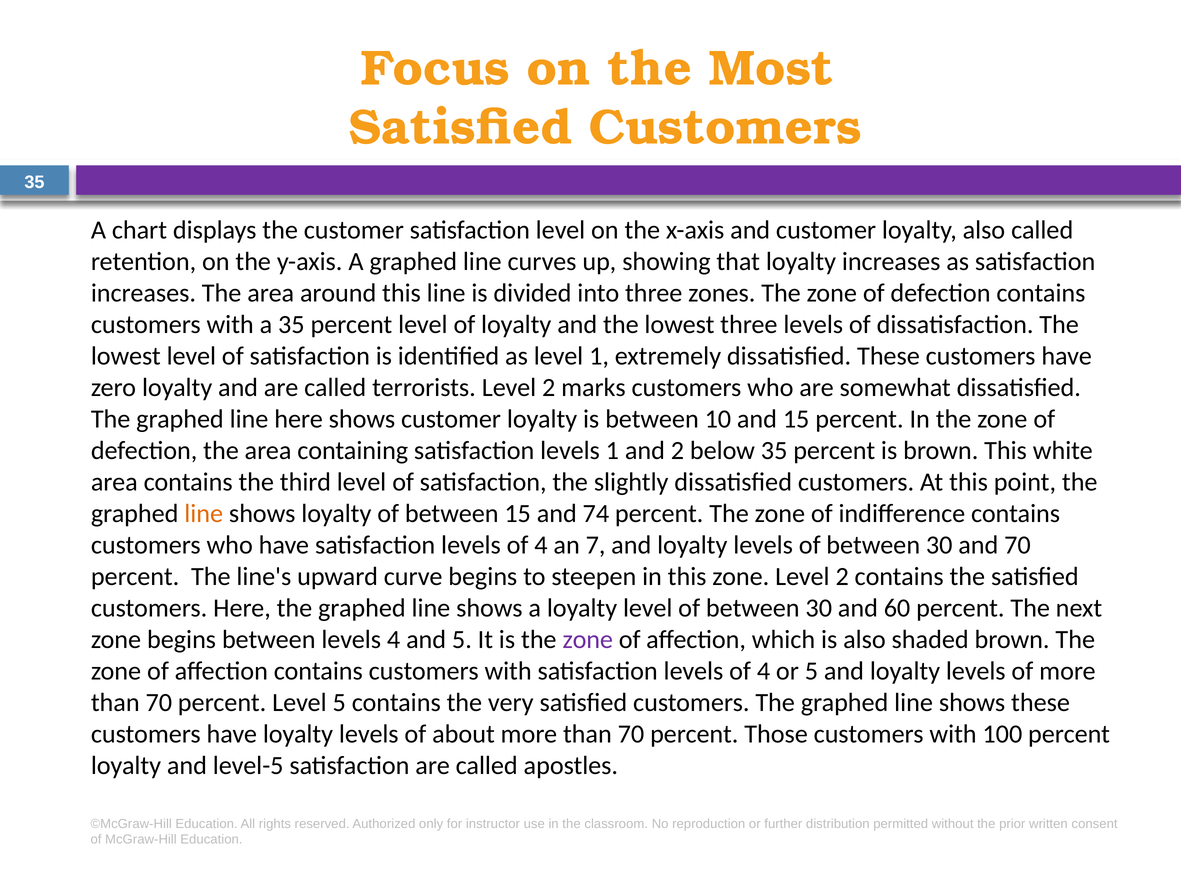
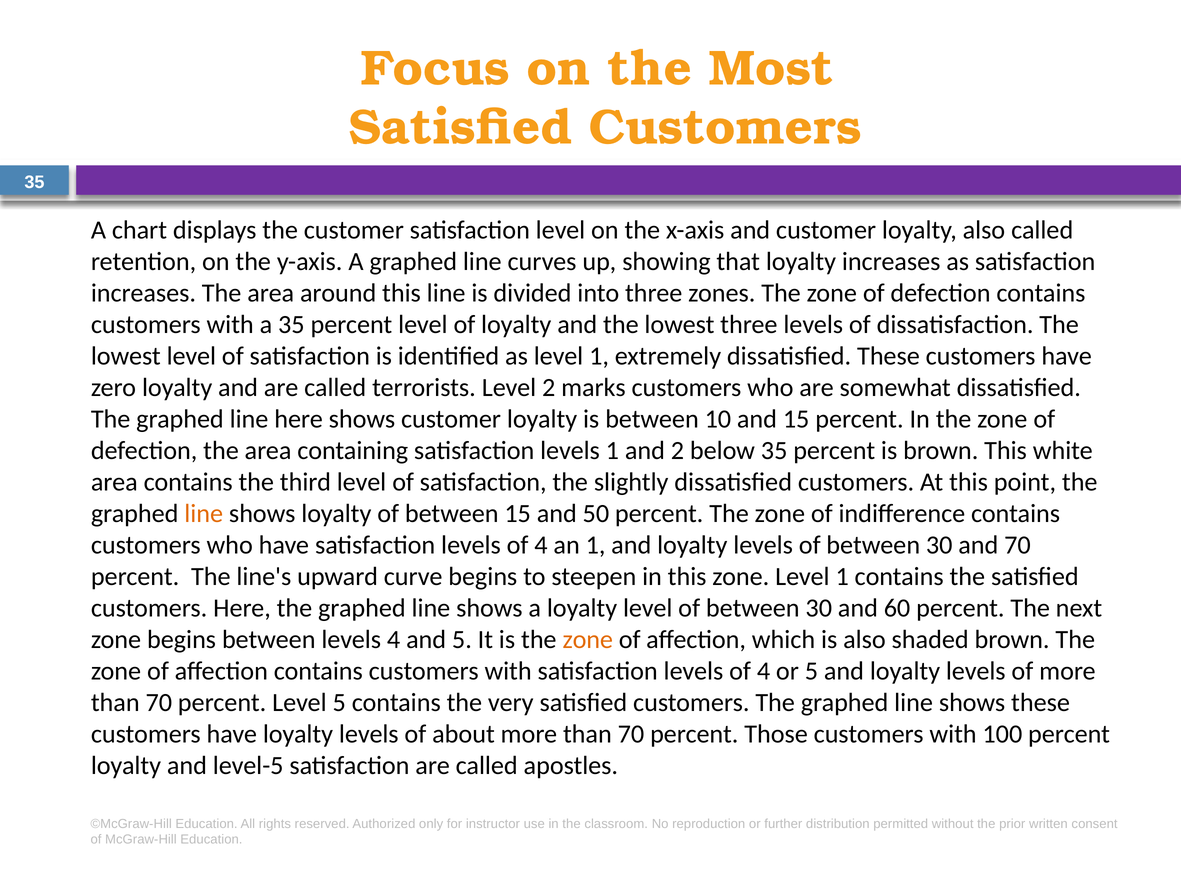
74: 74 -> 50
an 7: 7 -> 1
zone Level 2: 2 -> 1
zone at (588, 639) colour: purple -> orange
